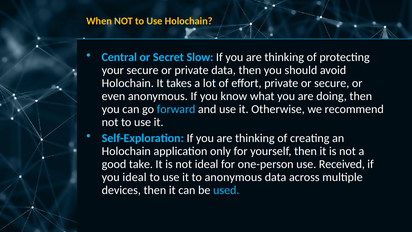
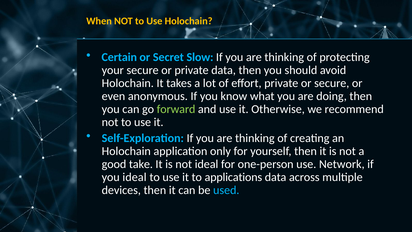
Central: Central -> Certain
forward colour: light blue -> light green
Received: Received -> Network
to anonymous: anonymous -> applications
